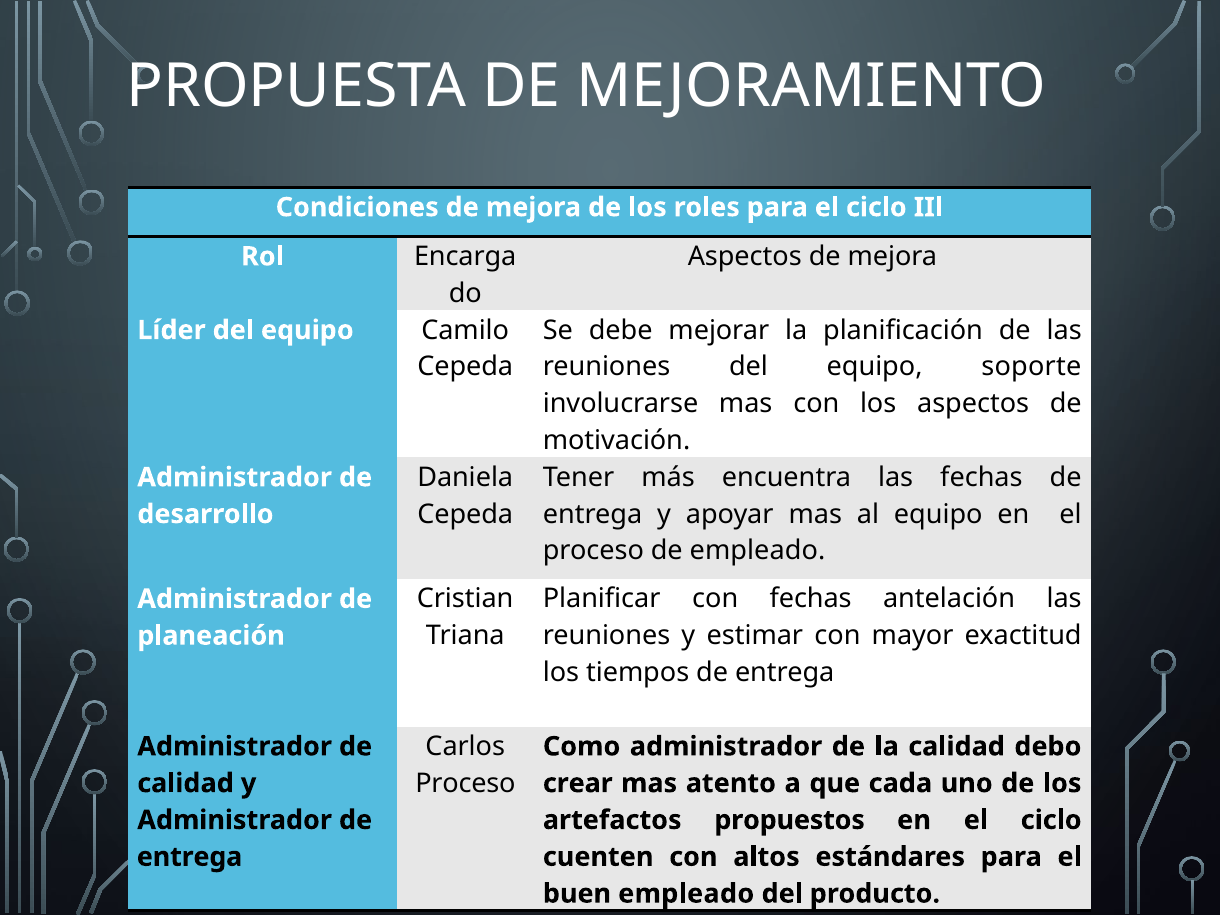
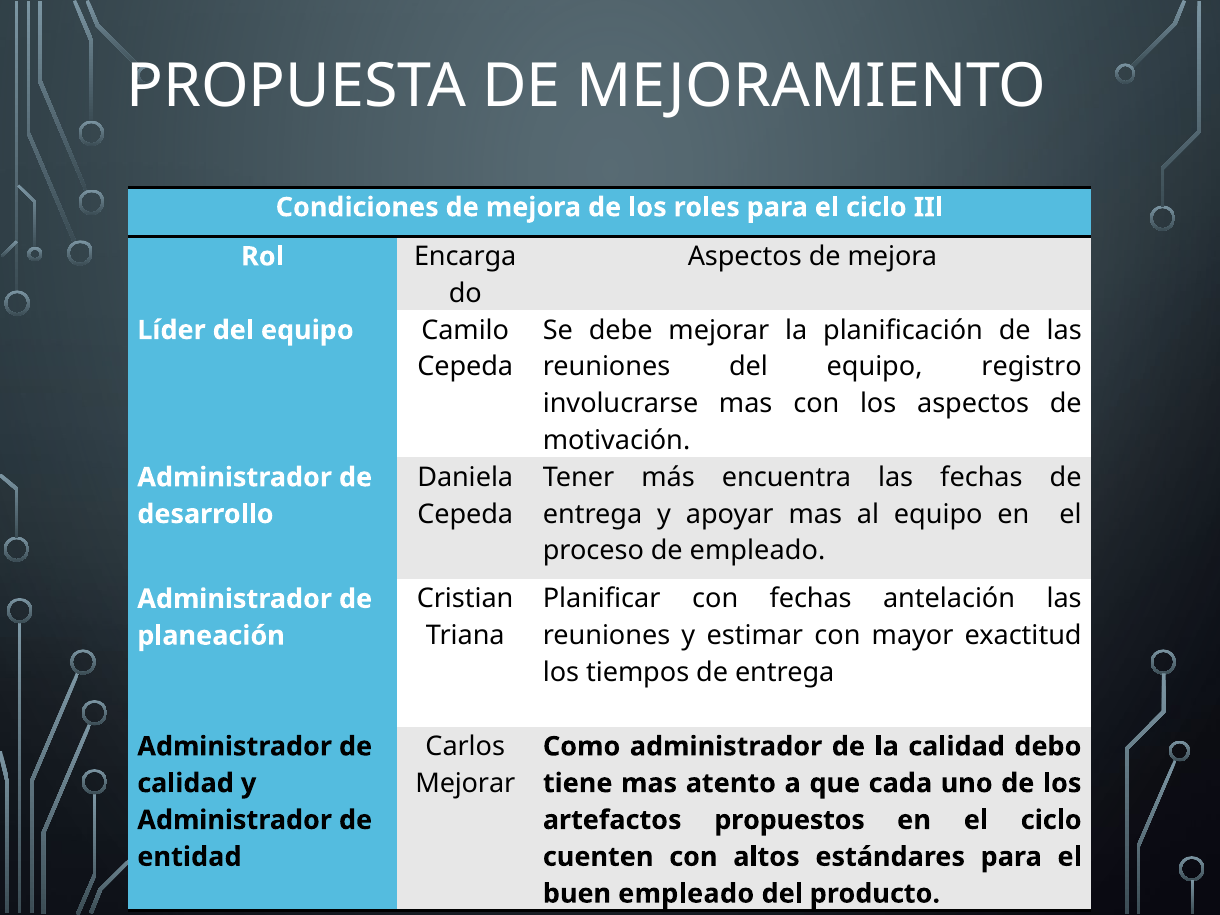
soporte: soporte -> registro
Proceso at (465, 783): Proceso -> Mejorar
crear: crear -> tiene
entrega at (190, 857): entrega -> entidad
